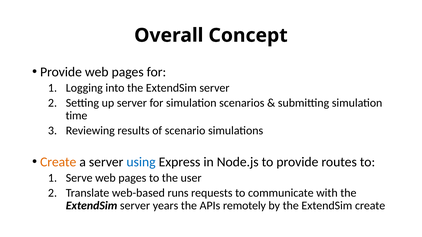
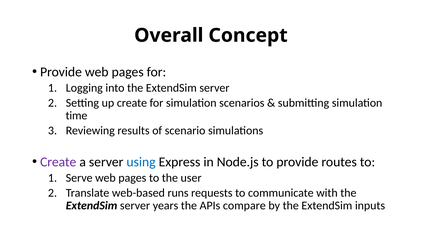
up server: server -> create
Create at (58, 162) colour: orange -> purple
remotely: remotely -> compare
ExtendSim create: create -> inputs
